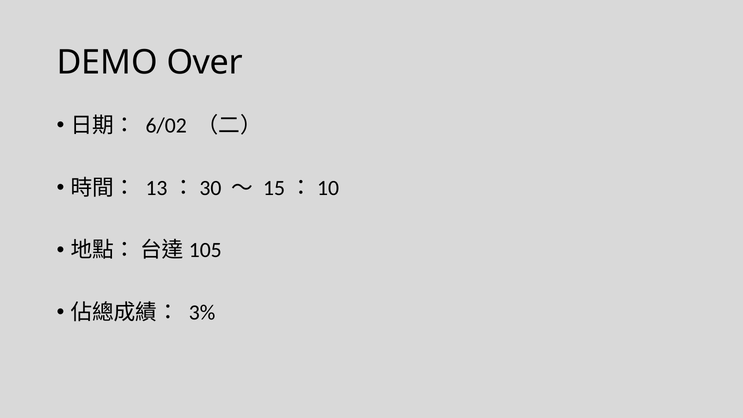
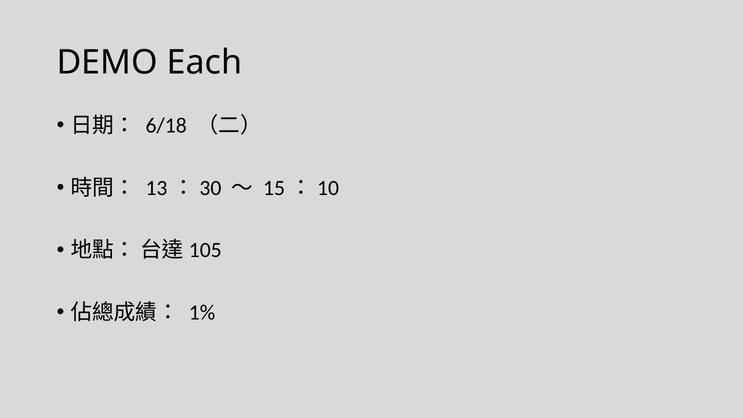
Over: Over -> Each
6/02: 6/02 -> 6/18
3%: 3% -> 1%
